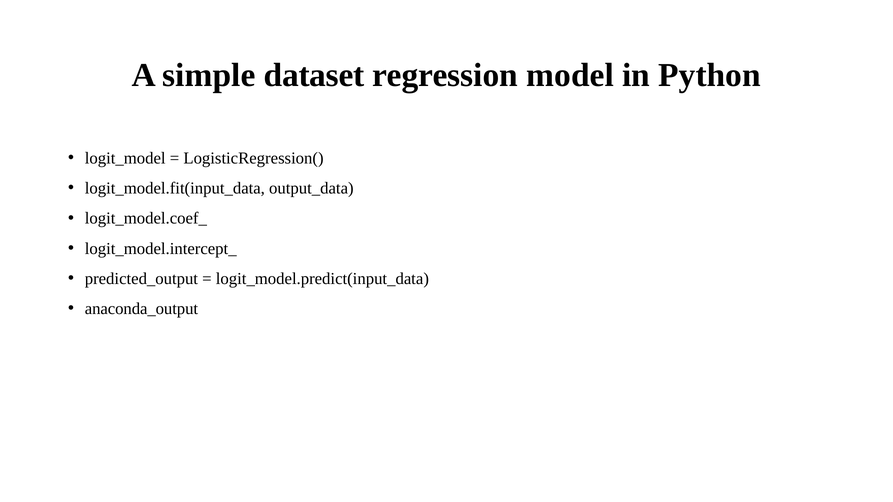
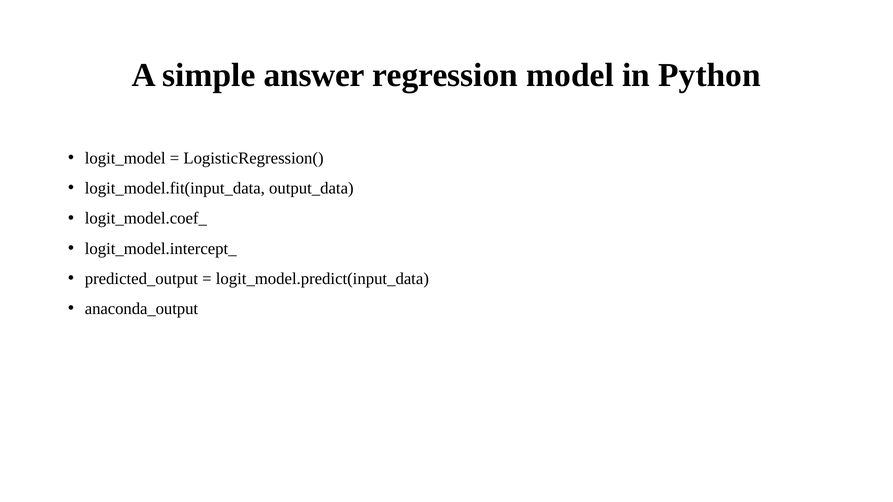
dataset: dataset -> answer
